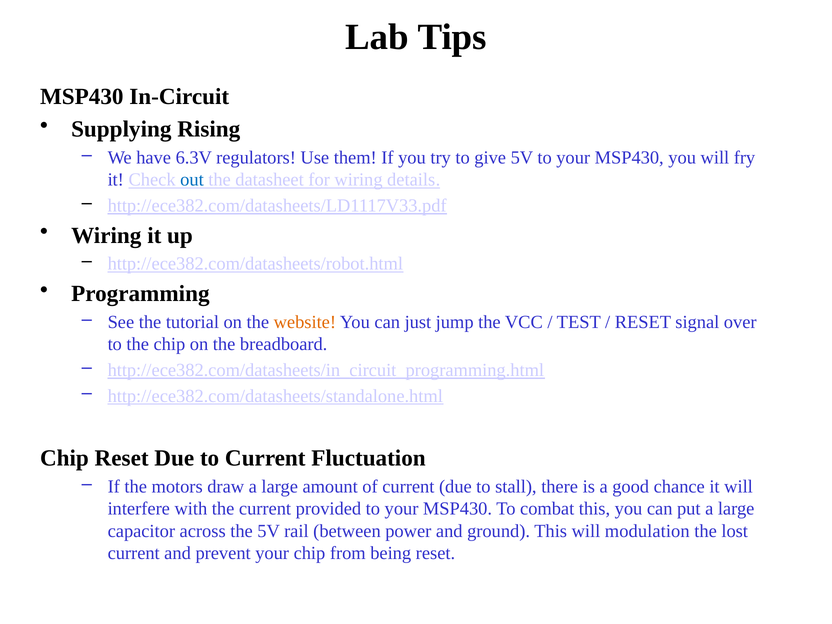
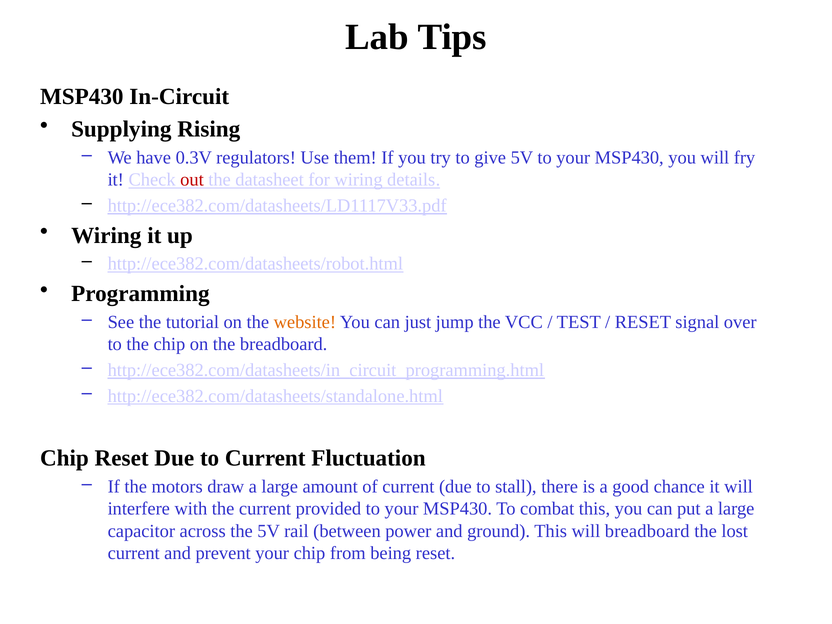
6.3V: 6.3V -> 0.3V
out colour: blue -> red
will modulation: modulation -> breadboard
